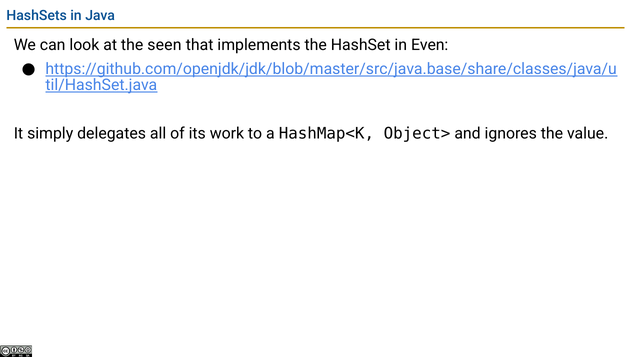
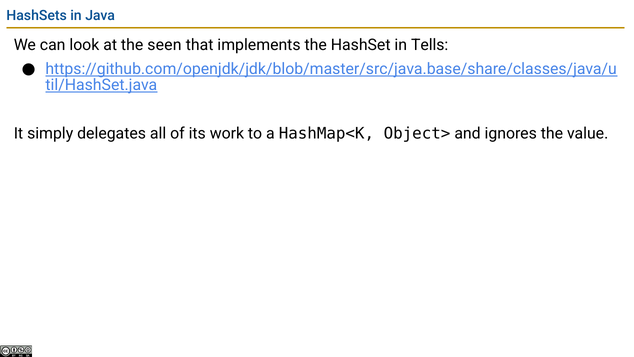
Even: Even -> Tells
